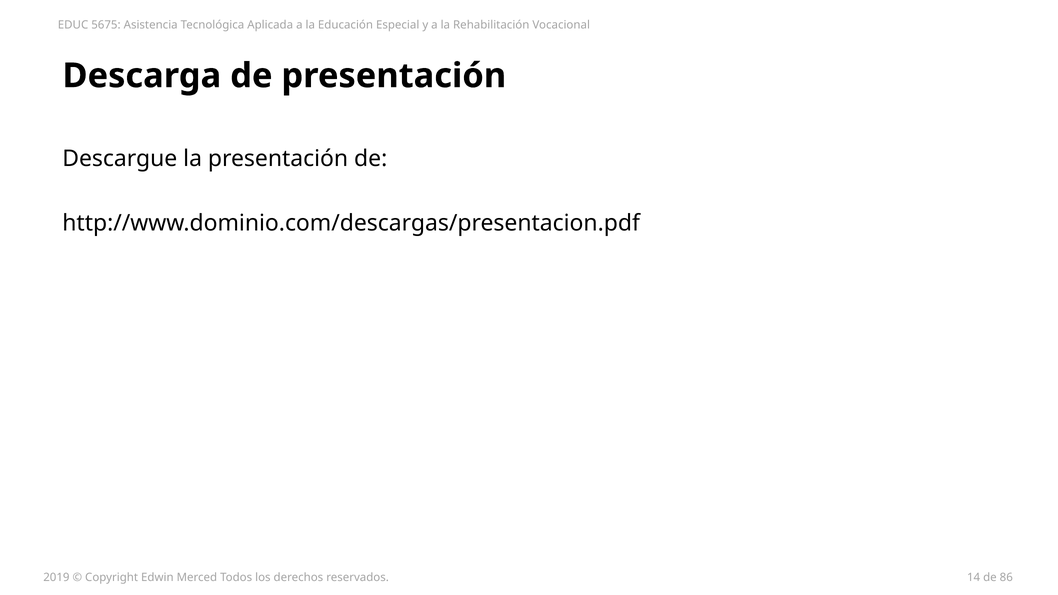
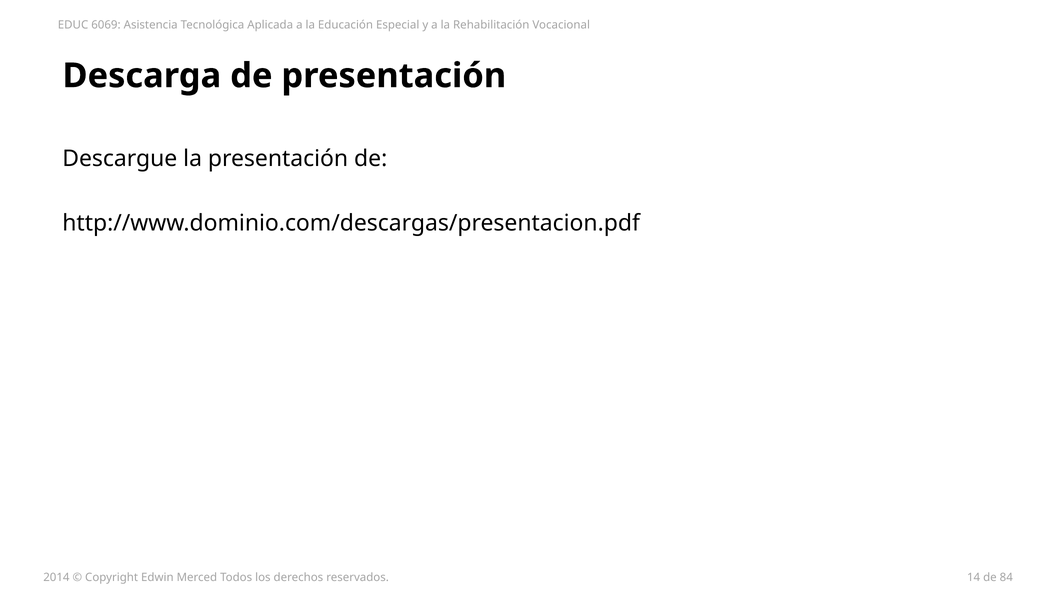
5675: 5675 -> 6069
2019: 2019 -> 2014
86: 86 -> 84
